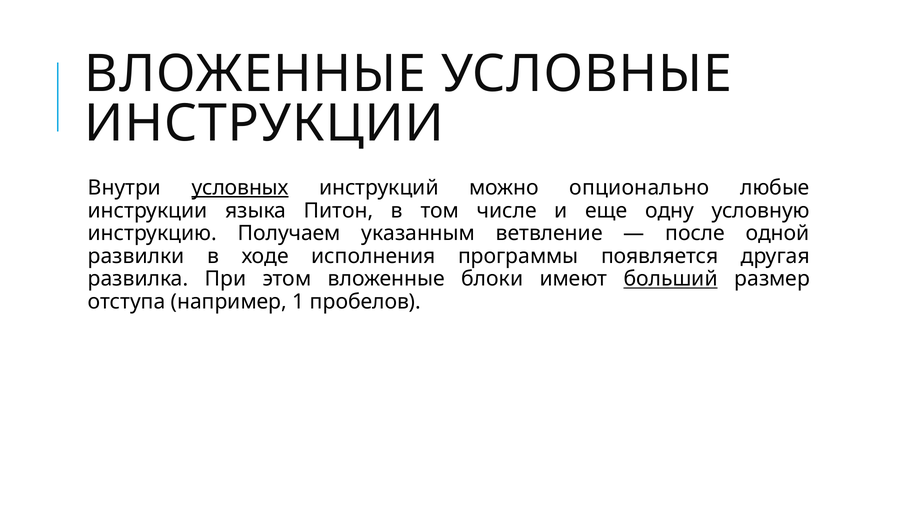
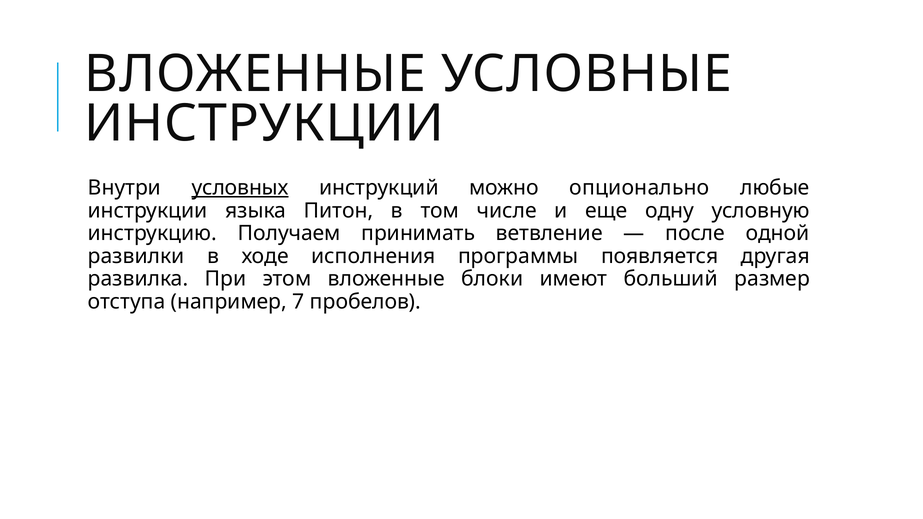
указанным: указанным -> принимать
больший underline: present -> none
1: 1 -> 7
